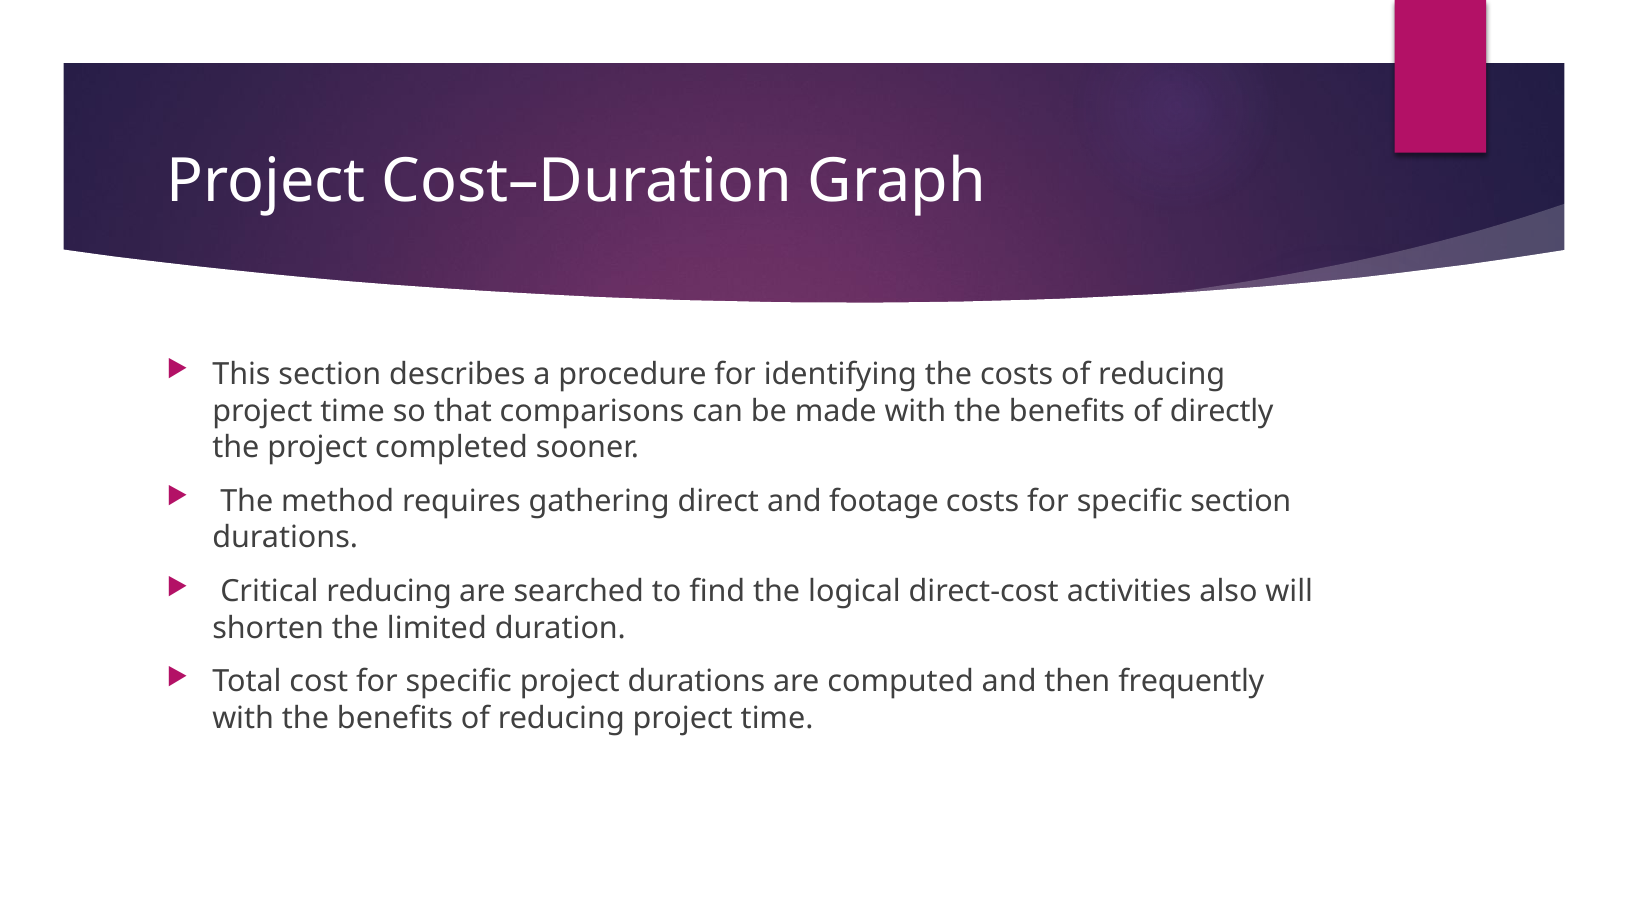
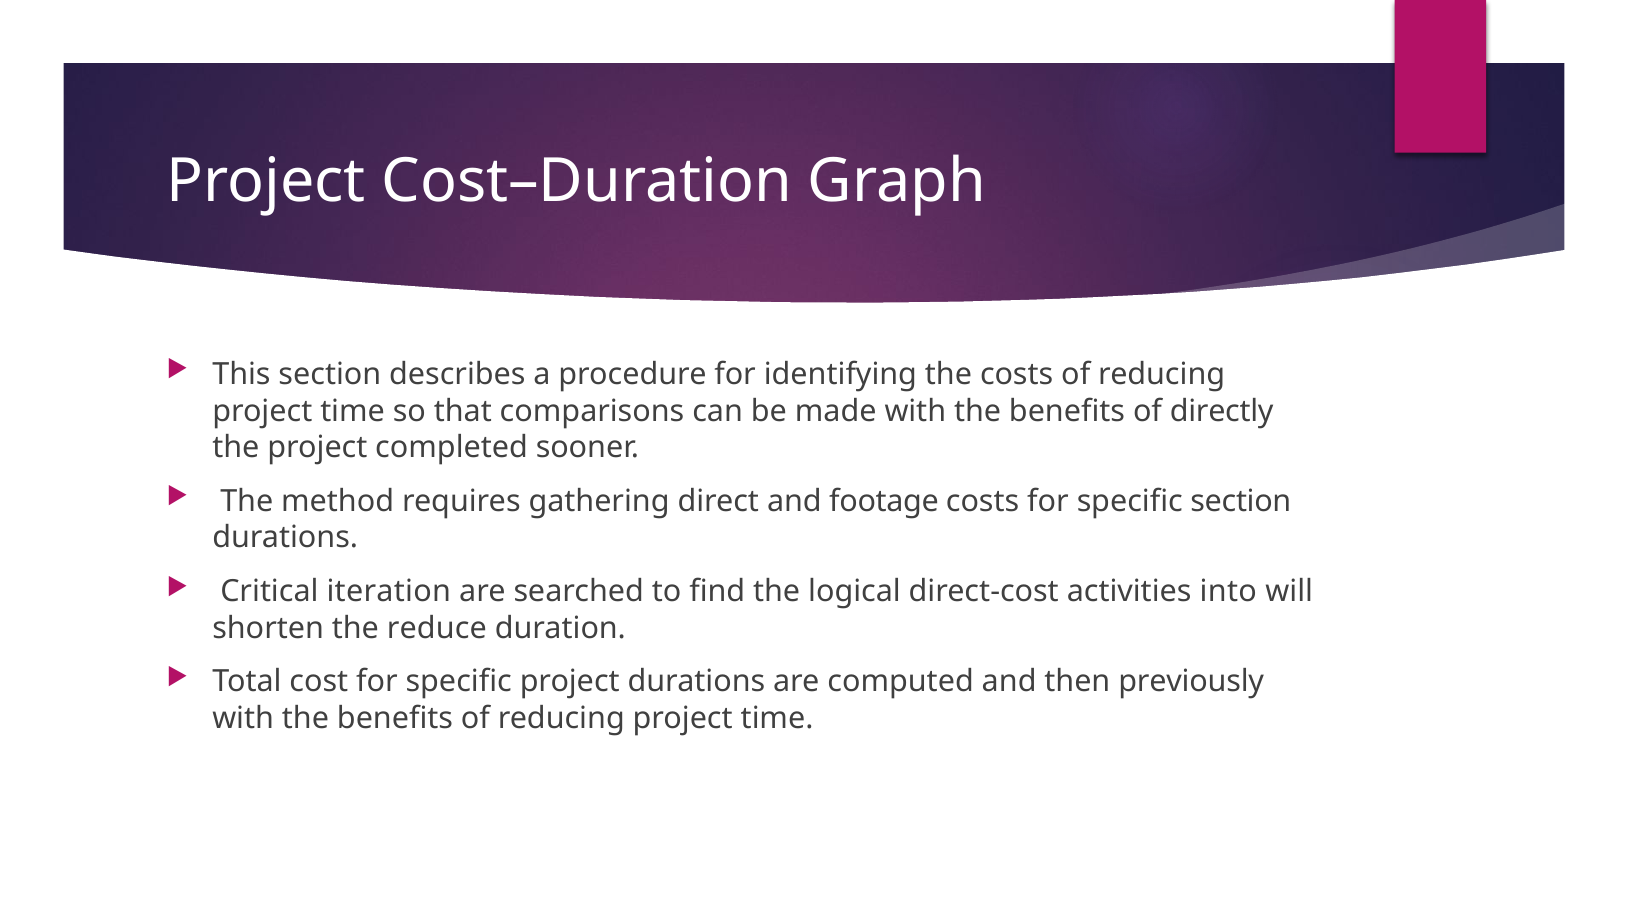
Critical reducing: reducing -> iteration
also: also -> into
limited: limited -> reduce
frequently: frequently -> previously
